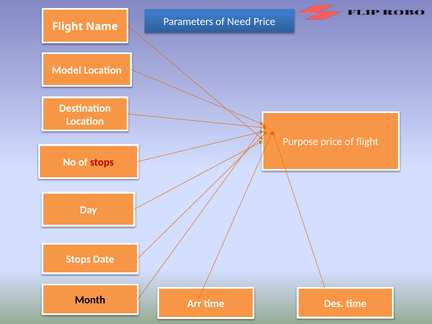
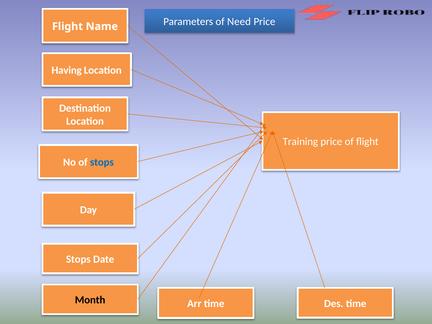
Model: Model -> Having
Purpose: Purpose -> Training
stops at (102, 162) colour: red -> blue
